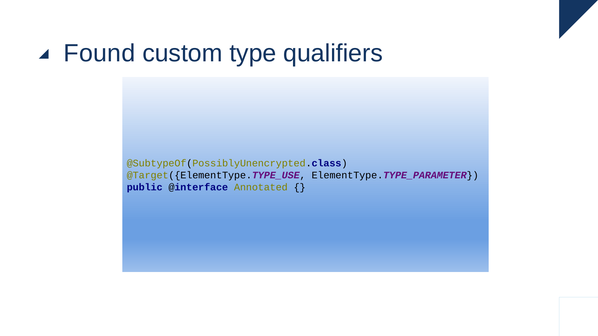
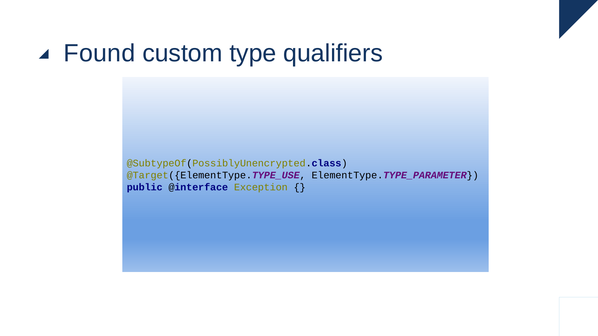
Annotated: Annotated -> Exception
